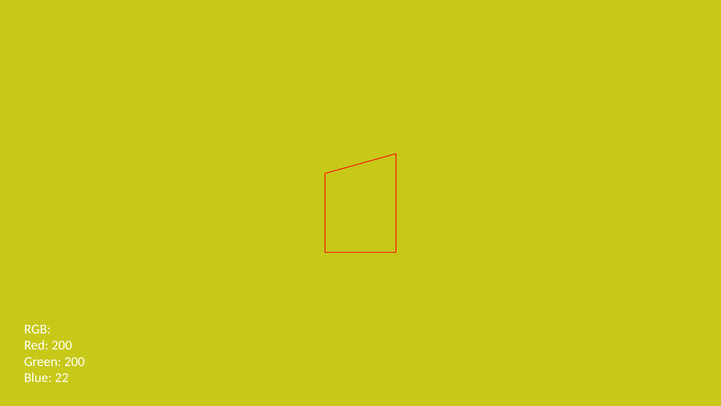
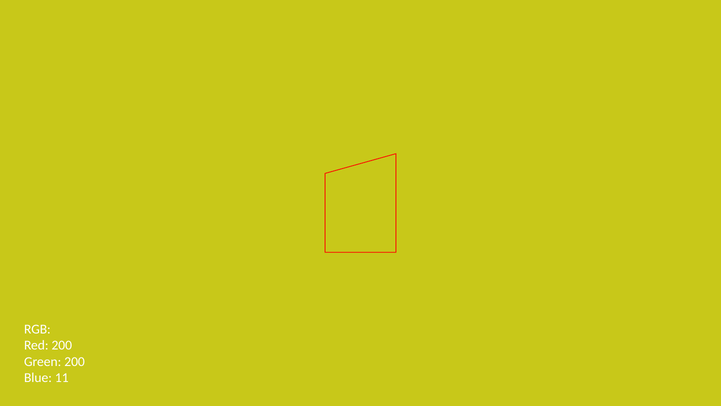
22: 22 -> 11
